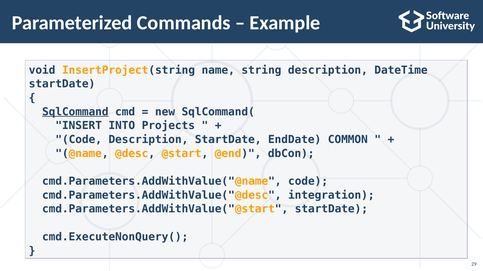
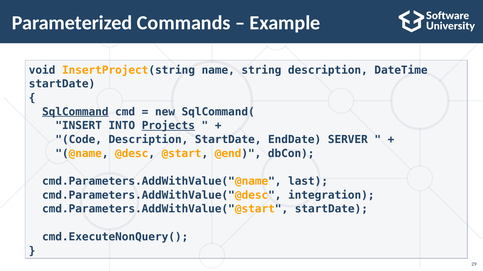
Projects underline: none -> present
COMMON: COMMON -> SERVER
cmd.Parameters.AddWithValue("@name code: code -> last
